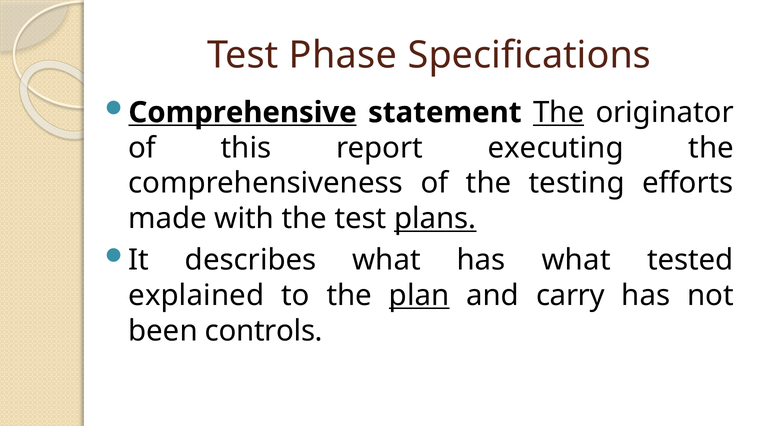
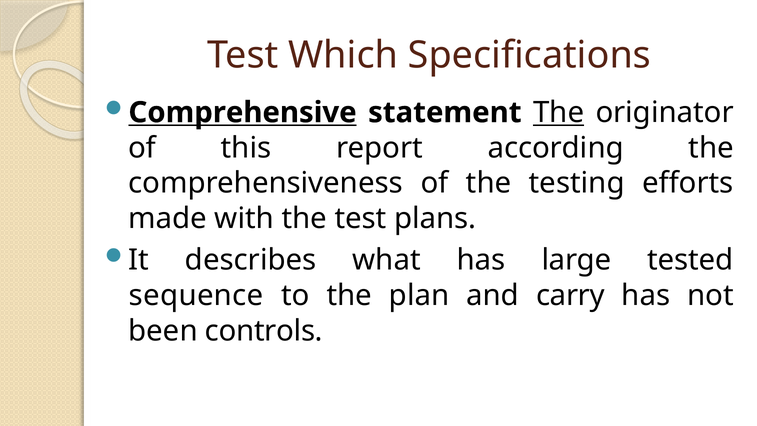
Phase: Phase -> Which
executing: executing -> according
plans underline: present -> none
has what: what -> large
explained: explained -> sequence
plan underline: present -> none
